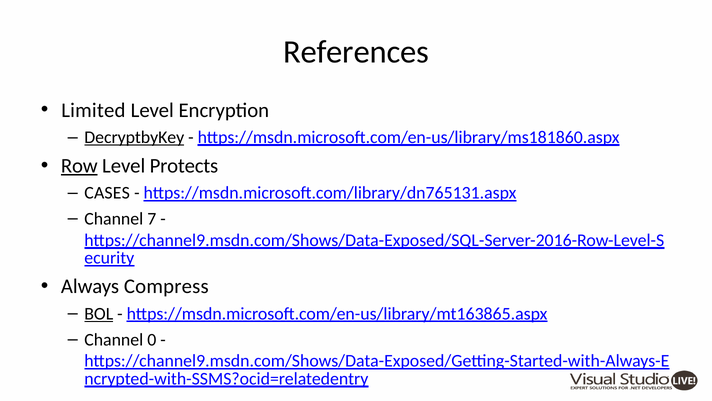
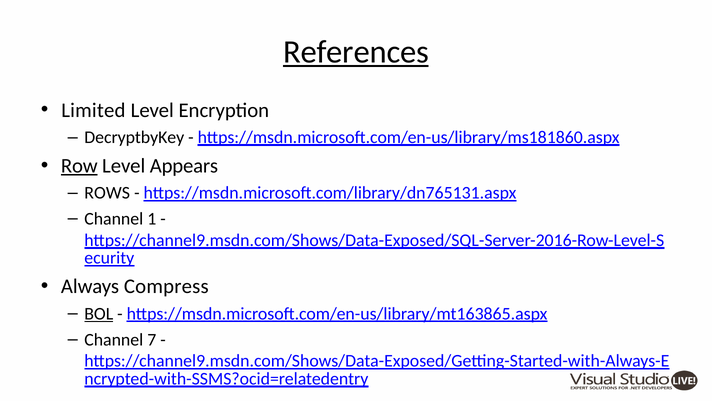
References underline: none -> present
DecryptbyKey underline: present -> none
Protects: Protects -> Appears
CASES: CASES -> ROWS
7: 7 -> 1
0: 0 -> 7
